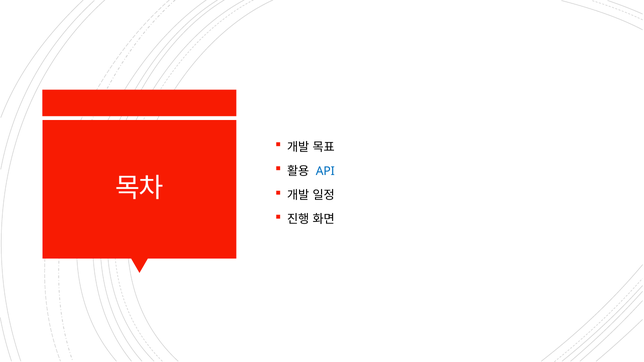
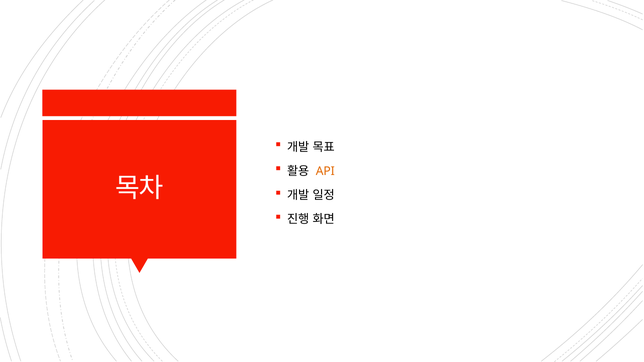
API colour: blue -> orange
